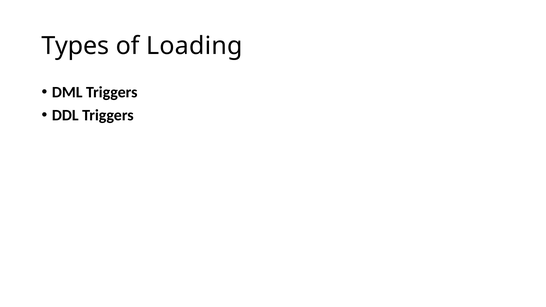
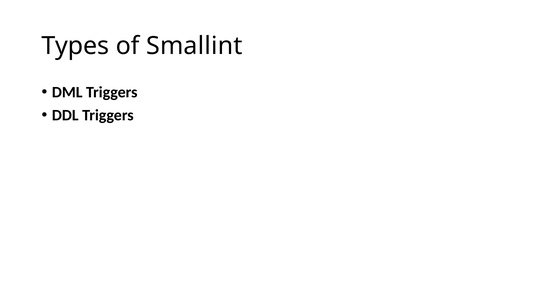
Loading: Loading -> Smallint
